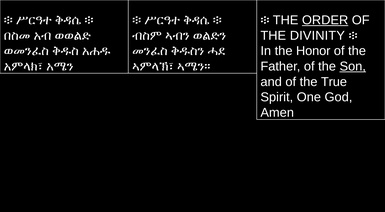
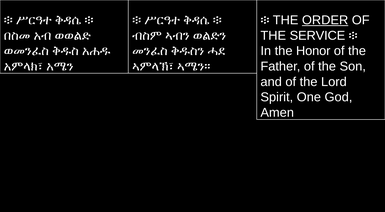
DIVINITY: DIVINITY -> SERVICE
Son underline: present -> none
True: True -> Lord
